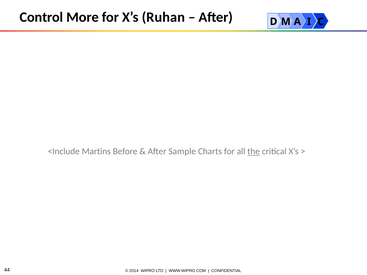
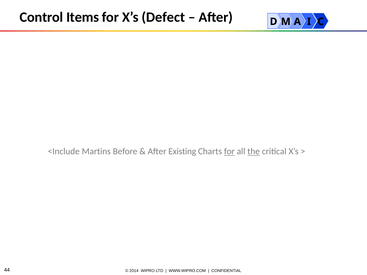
More: More -> Items
Ruhan: Ruhan -> Defect
Sample: Sample -> Existing
for at (229, 152) underline: none -> present
